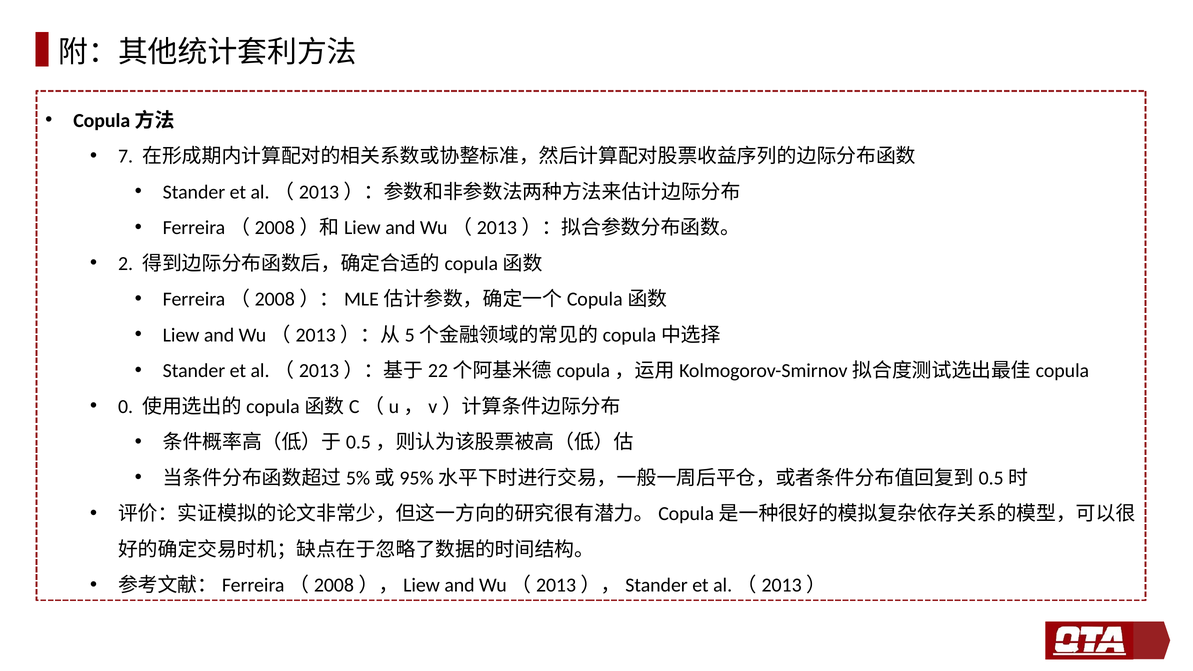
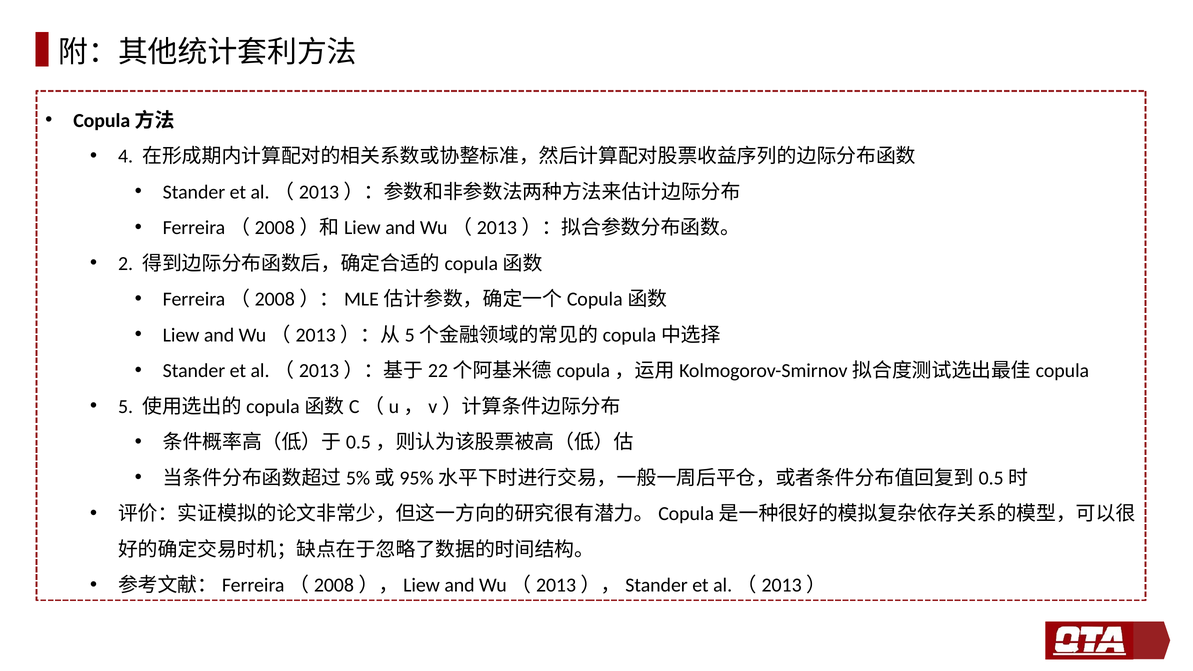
7: 7 -> 4
0: 0 -> 5
